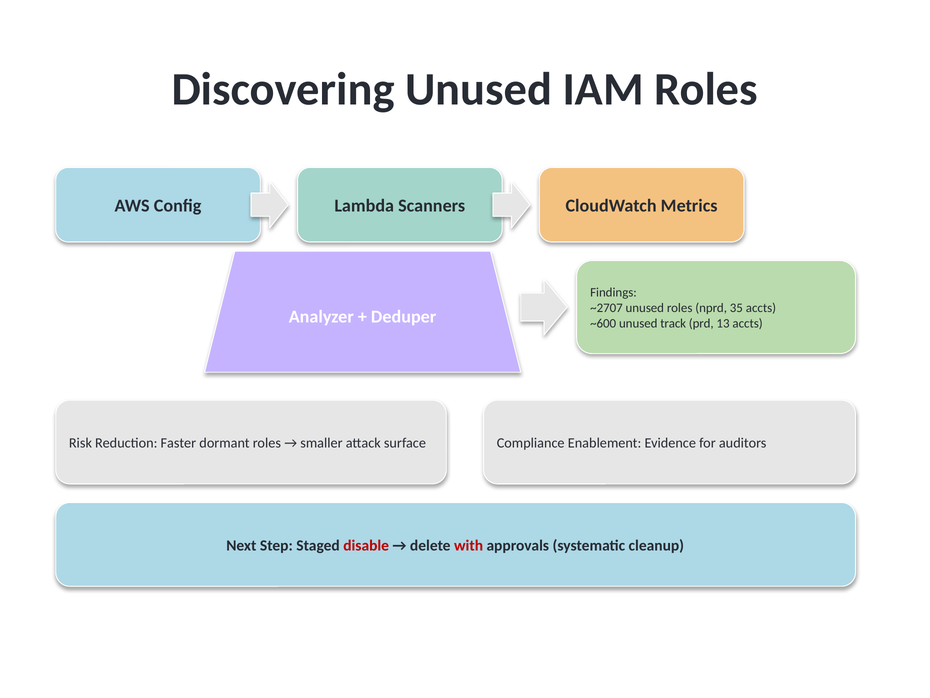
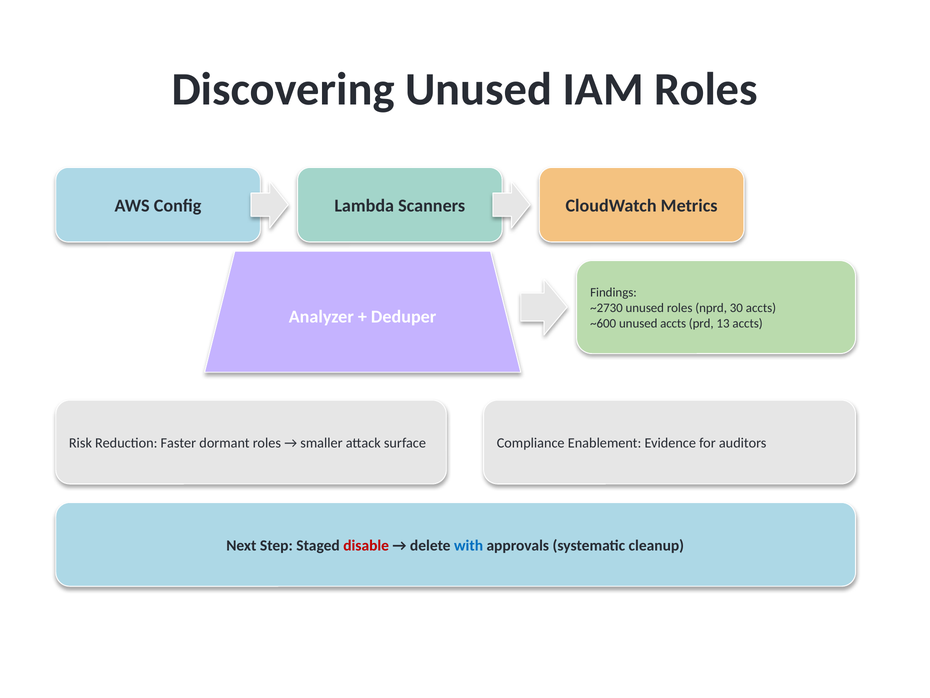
~2707: ~2707 -> ~2730
35: 35 -> 30
unused track: track -> accts
with colour: red -> blue
